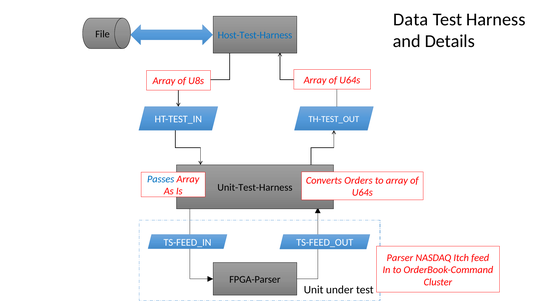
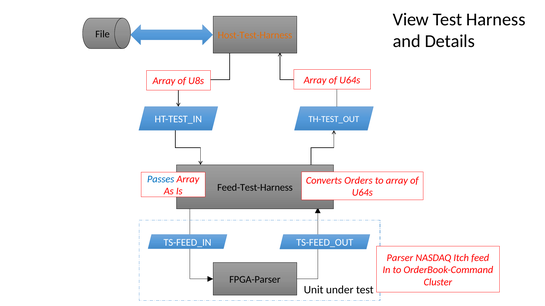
Data: Data -> View
Host-Test-Harness colour: blue -> orange
Unit-Test-Harness: Unit-Test-Harness -> Feed-Test-Harness
